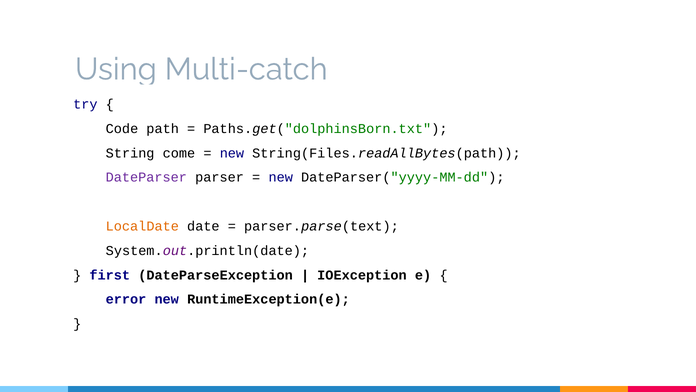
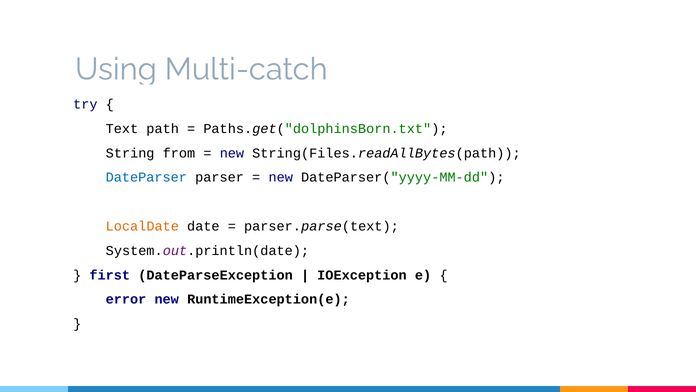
Code: Code -> Text
come: come -> from
DateParser colour: purple -> blue
